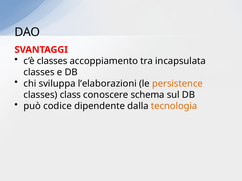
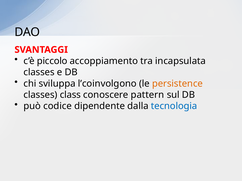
c’è classes: classes -> piccolo
l’elaborazioni: l’elaborazioni -> l’coinvolgono
schema: schema -> pattern
tecnologia colour: orange -> blue
